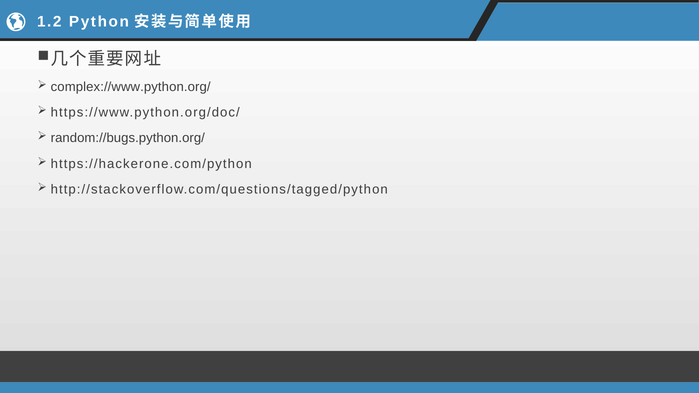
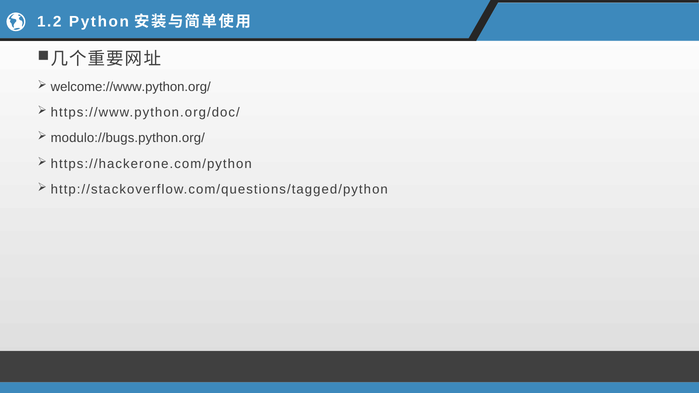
complex://www.python.org/: complex://www.python.org/ -> welcome://www.python.org/
random://bugs.python.org/: random://bugs.python.org/ -> modulo://bugs.python.org/
